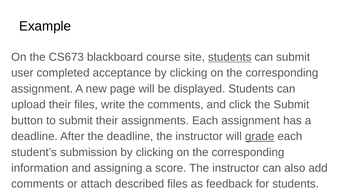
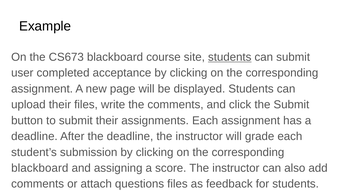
grade underline: present -> none
information at (40, 168): information -> blackboard
described: described -> questions
